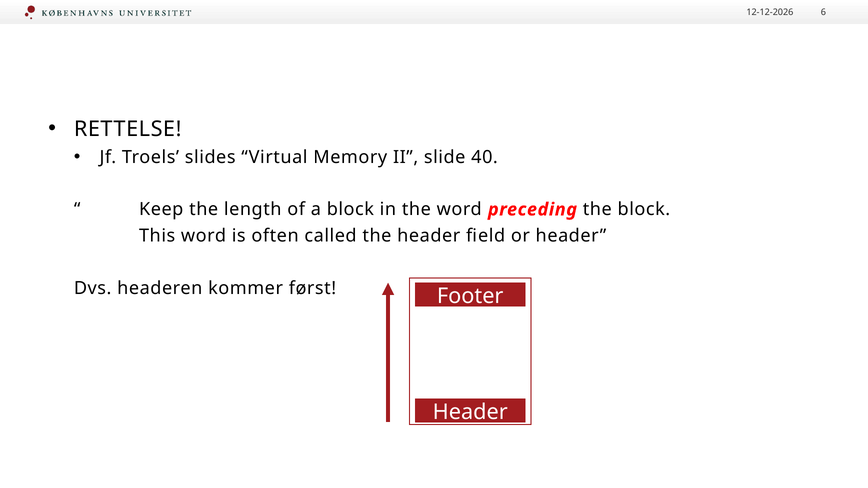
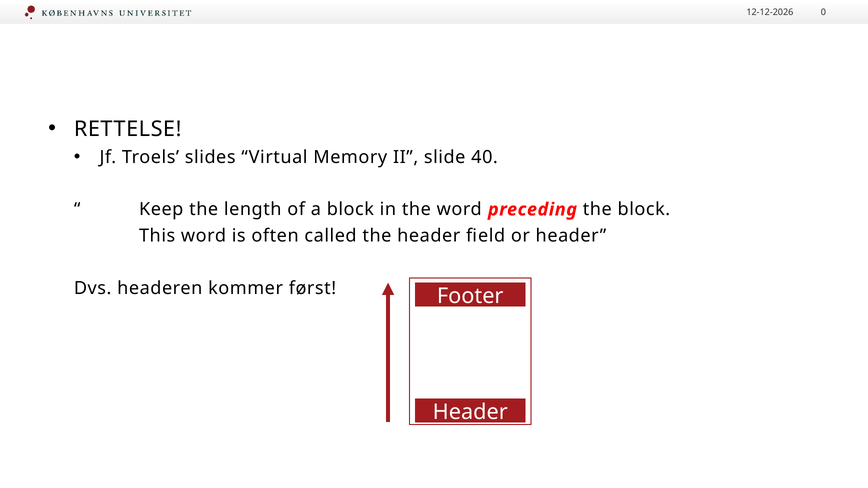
6: 6 -> 0
